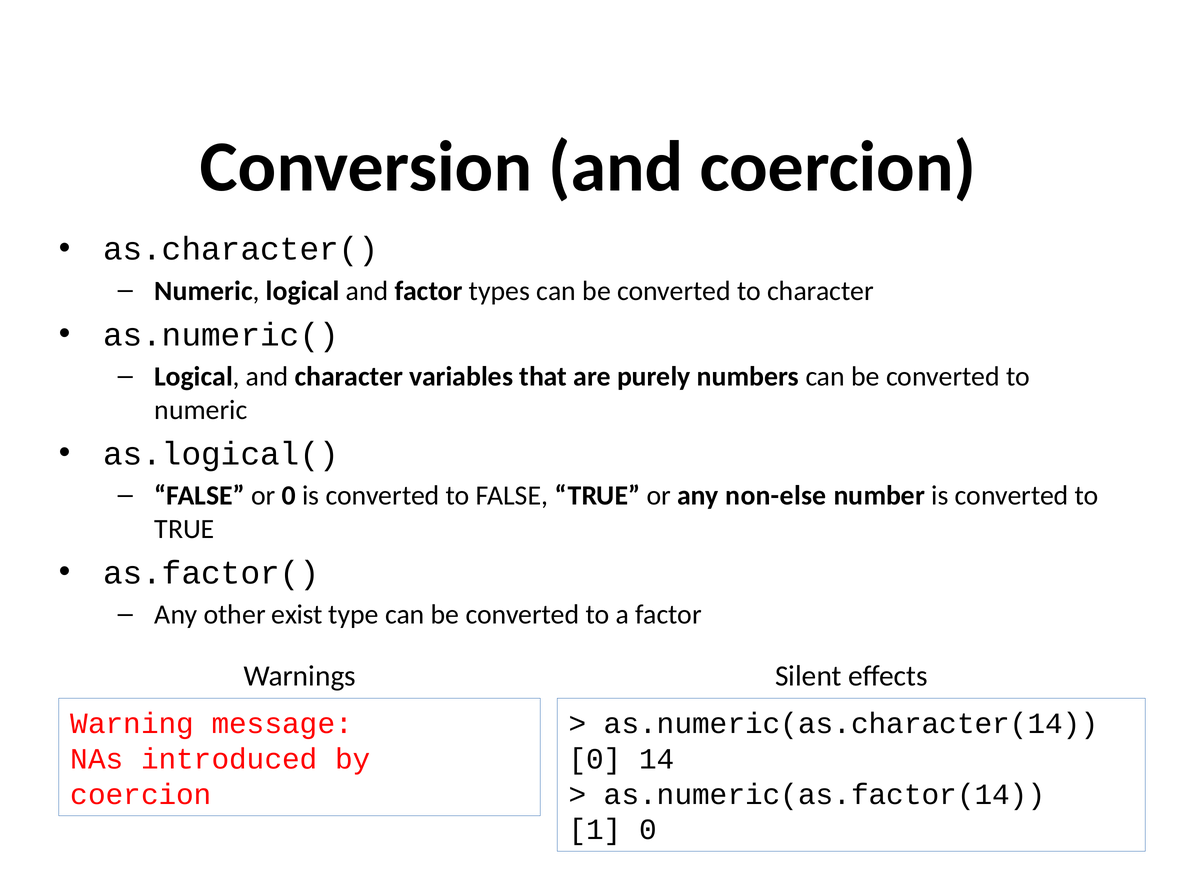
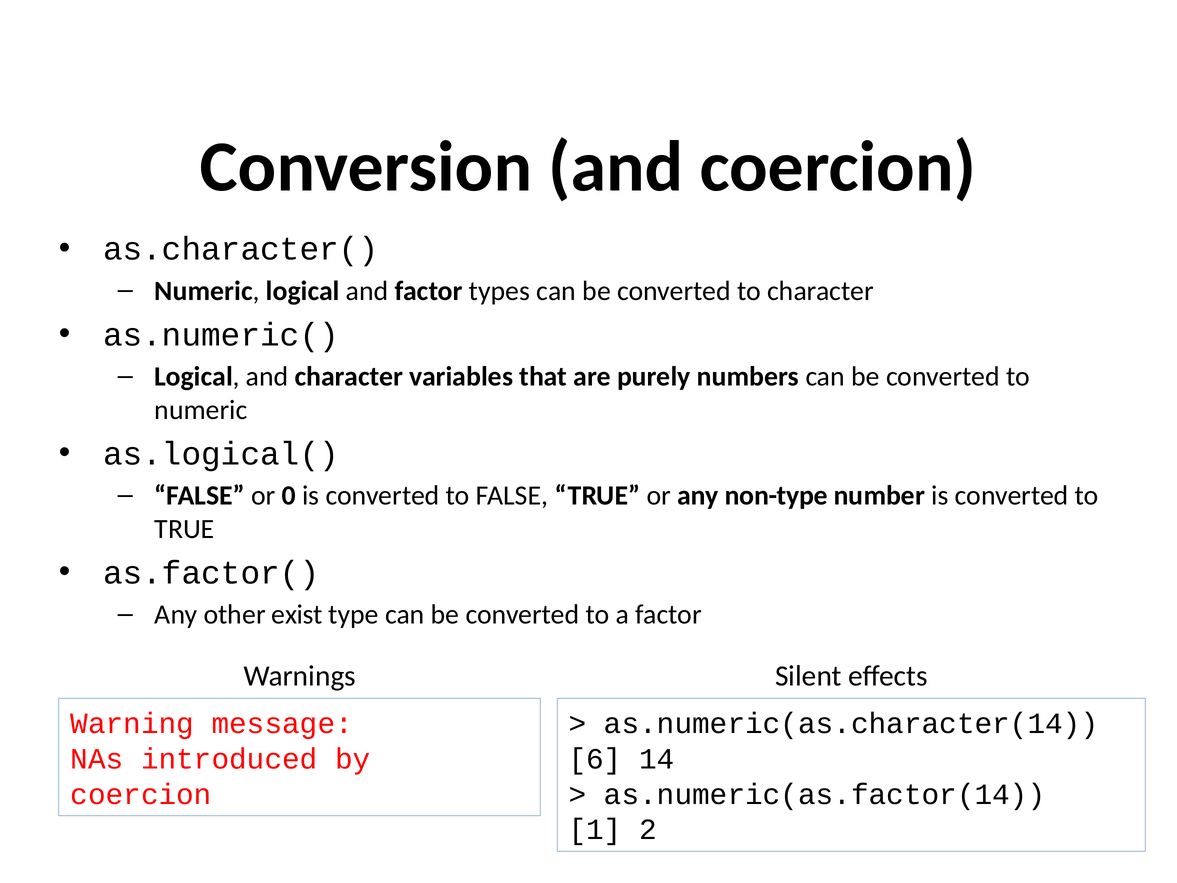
non-else: non-else -> non-type
0 at (595, 759): 0 -> 6
1 0: 0 -> 2
